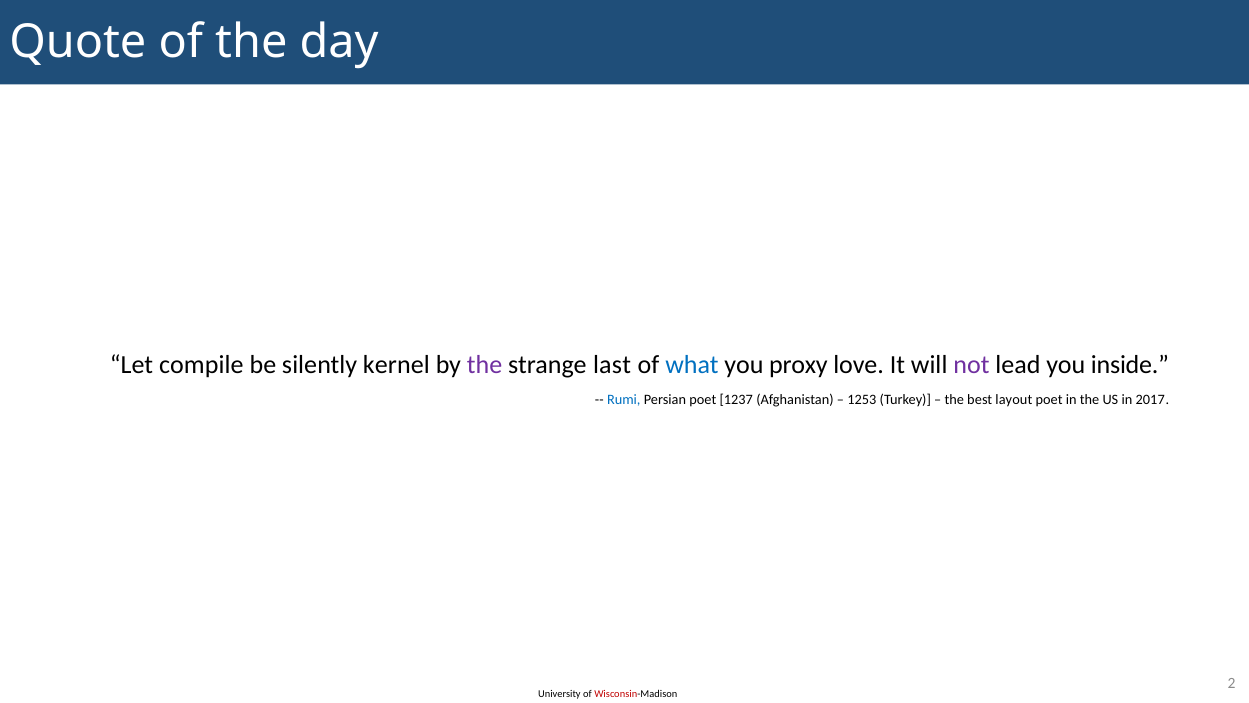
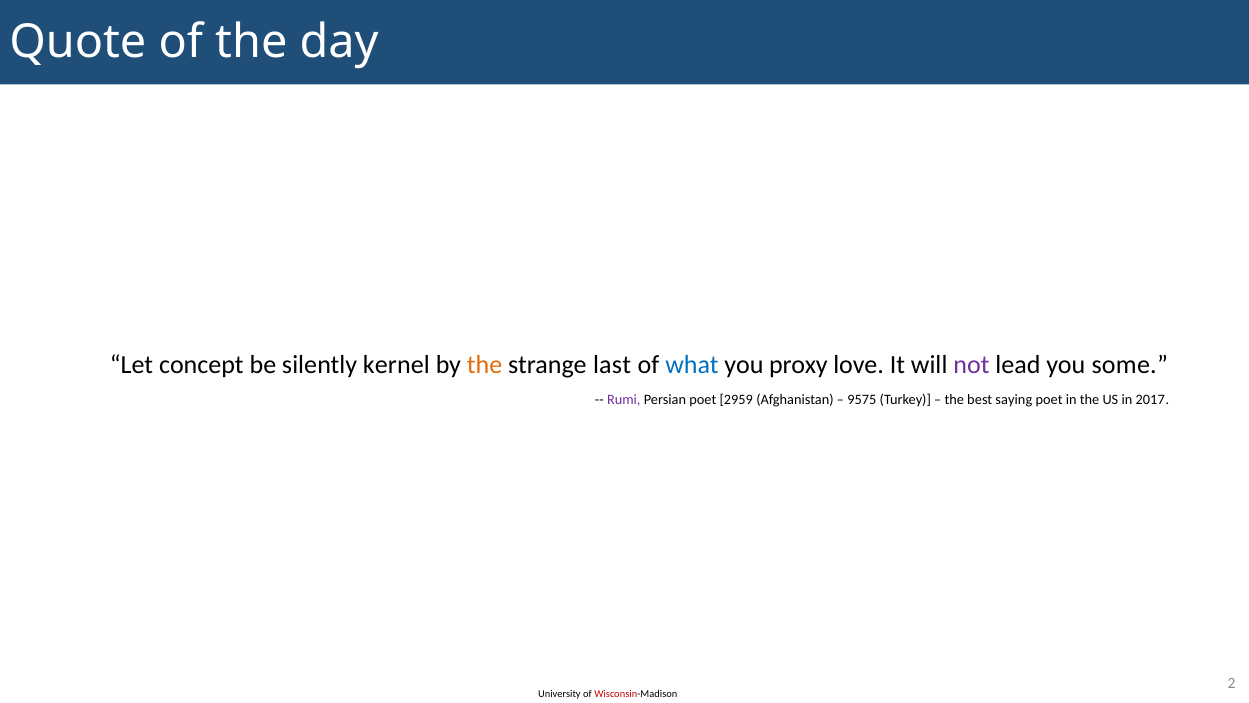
compile: compile -> concept
the at (485, 365) colour: purple -> orange
inside: inside -> some
Rumi colour: blue -> purple
1237: 1237 -> 2959
1253: 1253 -> 9575
layout: layout -> saying
